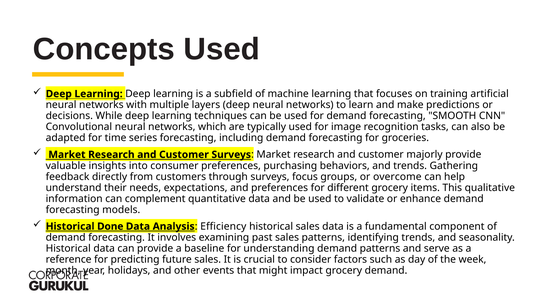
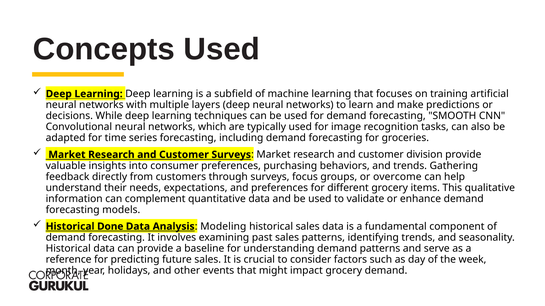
majorly: majorly -> division
Efficiency: Efficiency -> Modeling
